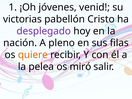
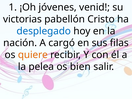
desplegado colour: purple -> blue
pleno: pleno -> cargó
miró: miró -> bien
